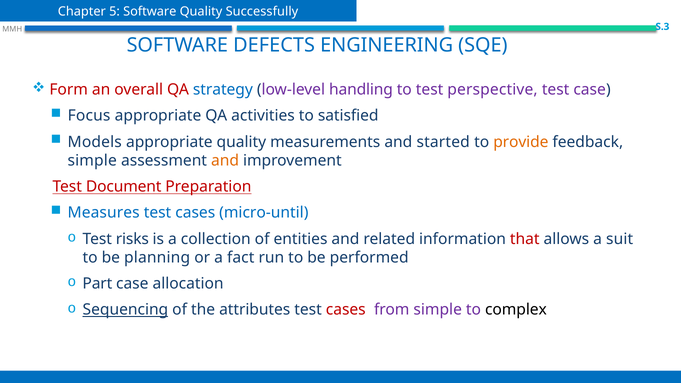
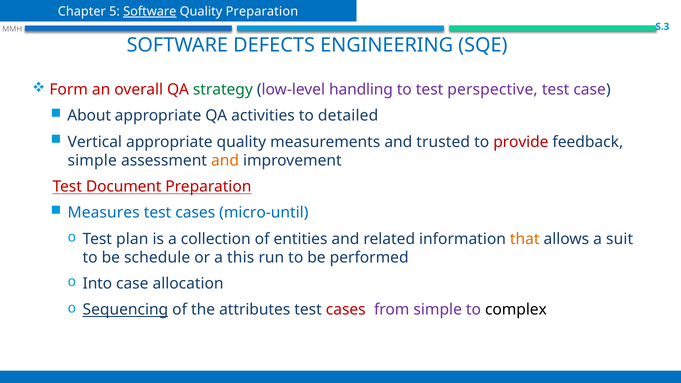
Software at (150, 12) underline: none -> present
Quality Successfully: Successfully -> Preparation
strategy colour: blue -> green
Focus: Focus -> About
satisfied: satisfied -> detailed
Models: Models -> Vertical
started: started -> trusted
provide colour: orange -> red
risks: risks -> plan
that colour: red -> orange
planning: planning -> schedule
fact: fact -> this
Part: Part -> Into
